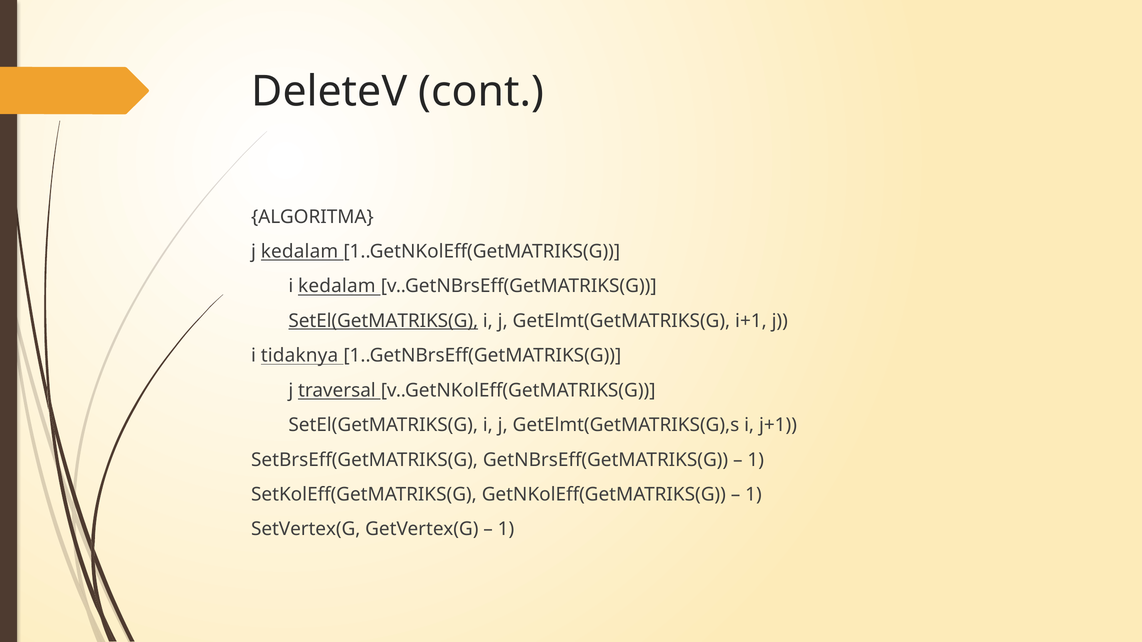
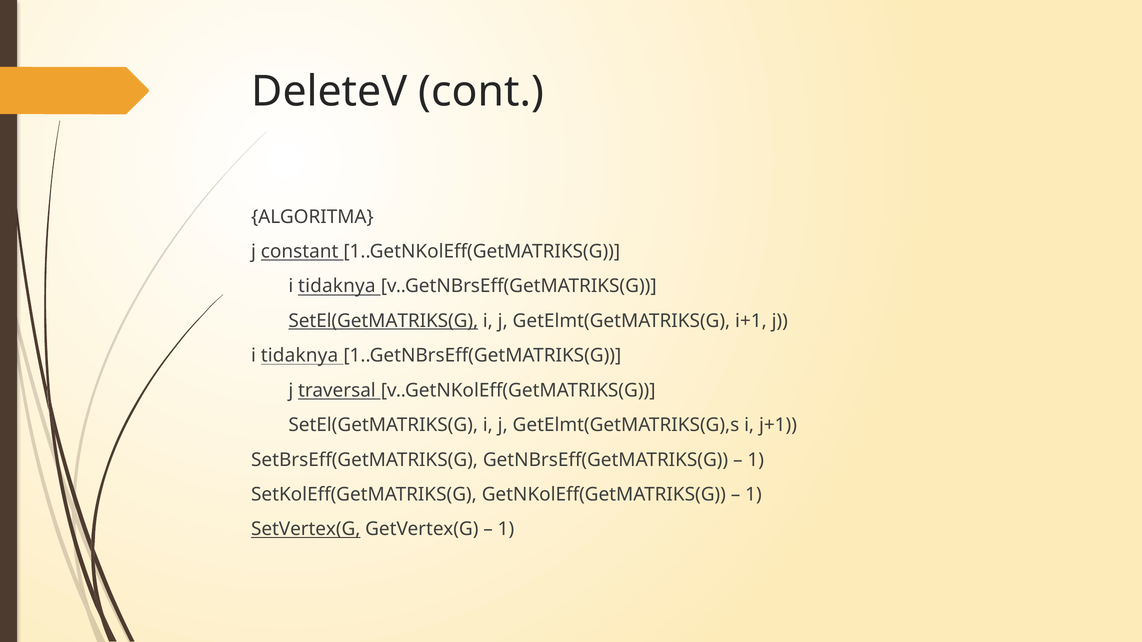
j kedalam: kedalam -> constant
kedalam at (337, 286): kedalam -> tidaknya
SetVertex(G underline: none -> present
